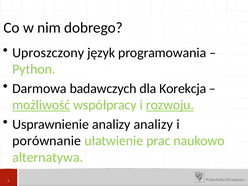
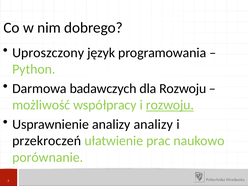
dla Korekcja: Korekcja -> Rozwoju
możliwość underline: present -> none
porównanie: porównanie -> przekroczeń
alternatywa: alternatywa -> porównanie
